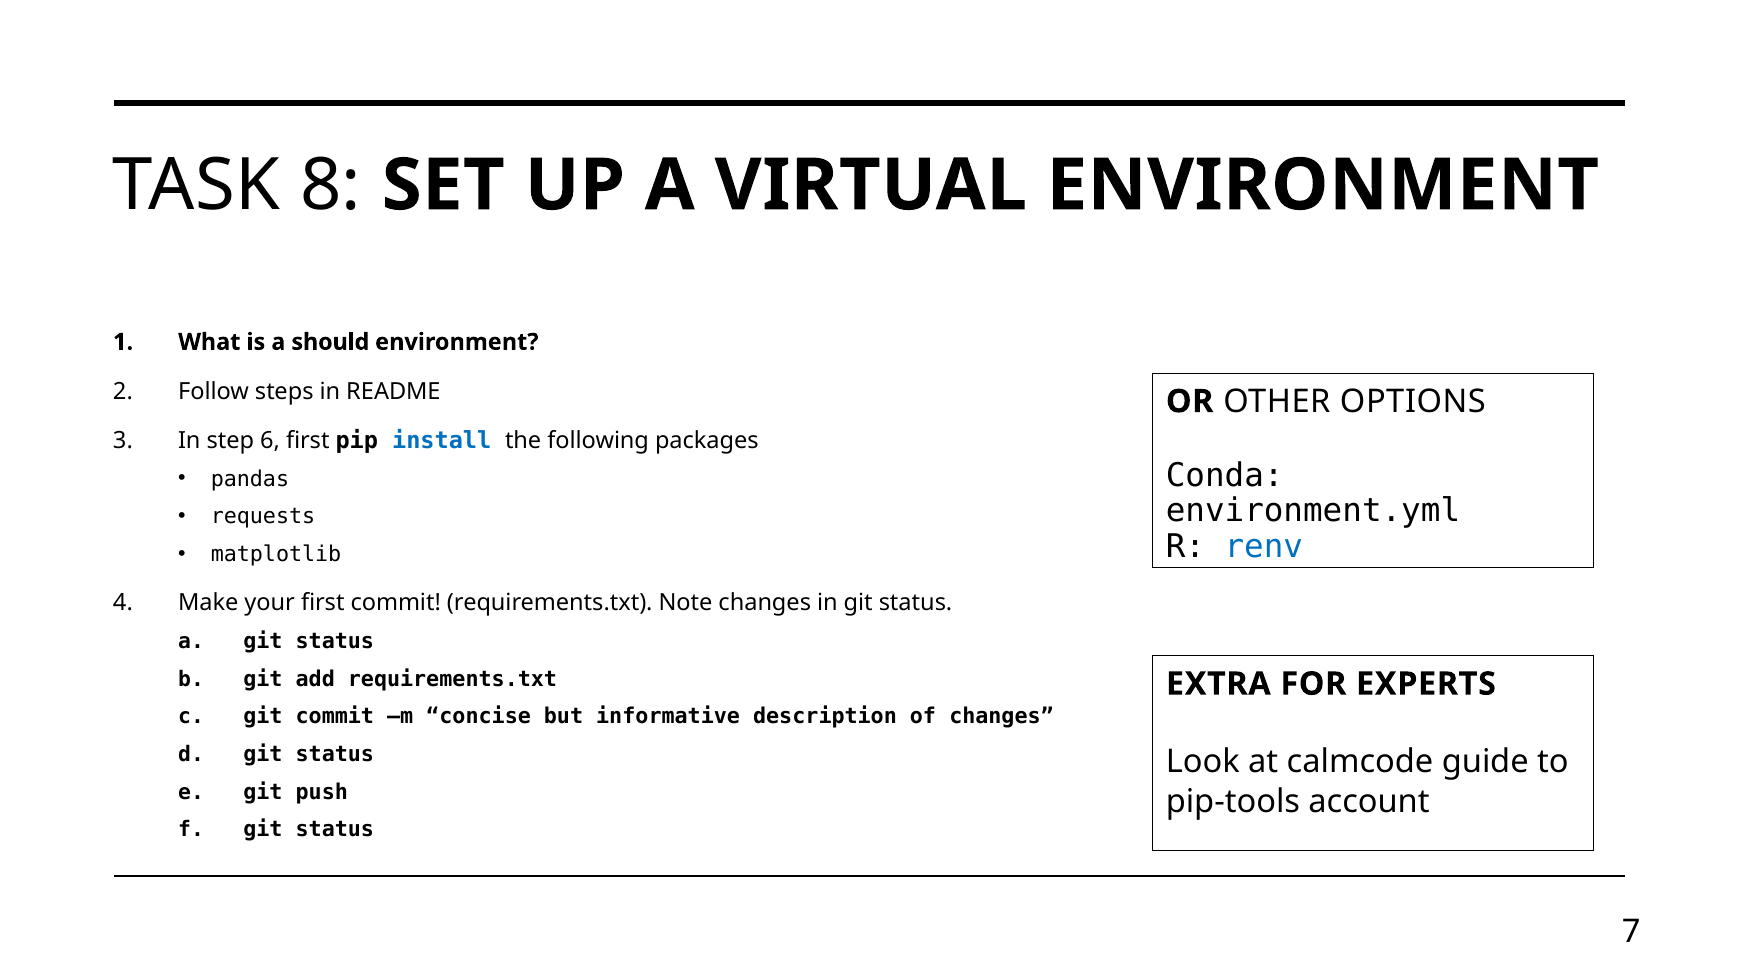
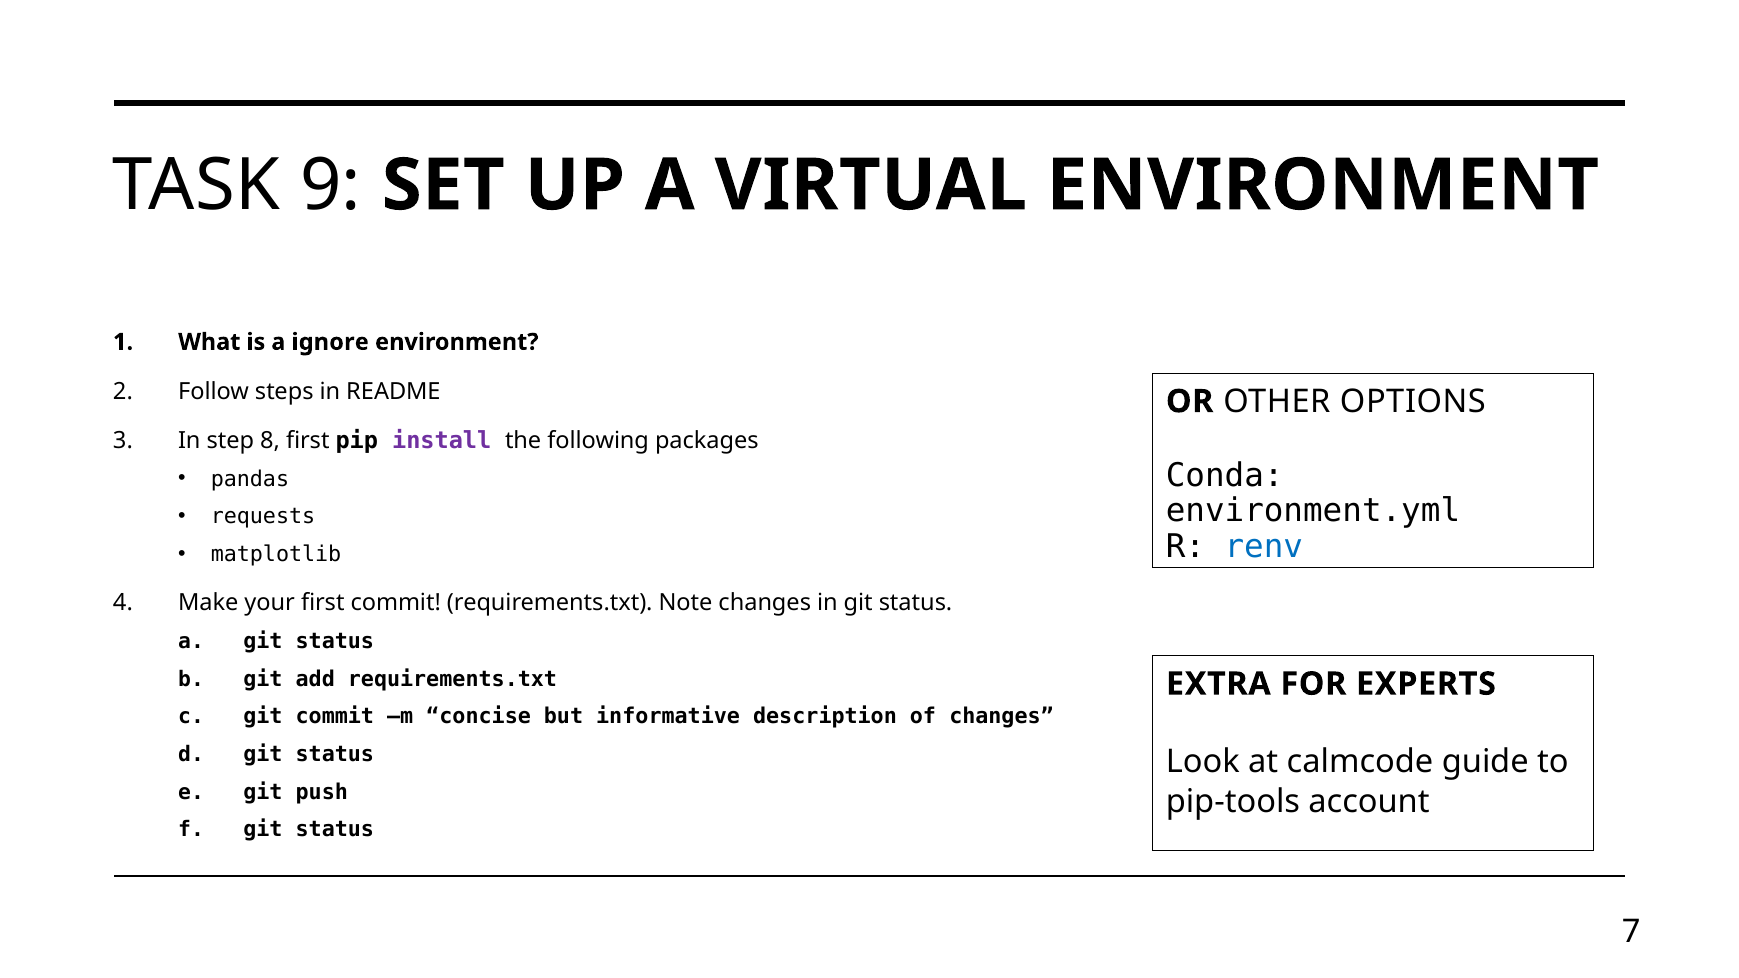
8: 8 -> 9
should: should -> ignore
6: 6 -> 8
install colour: blue -> purple
